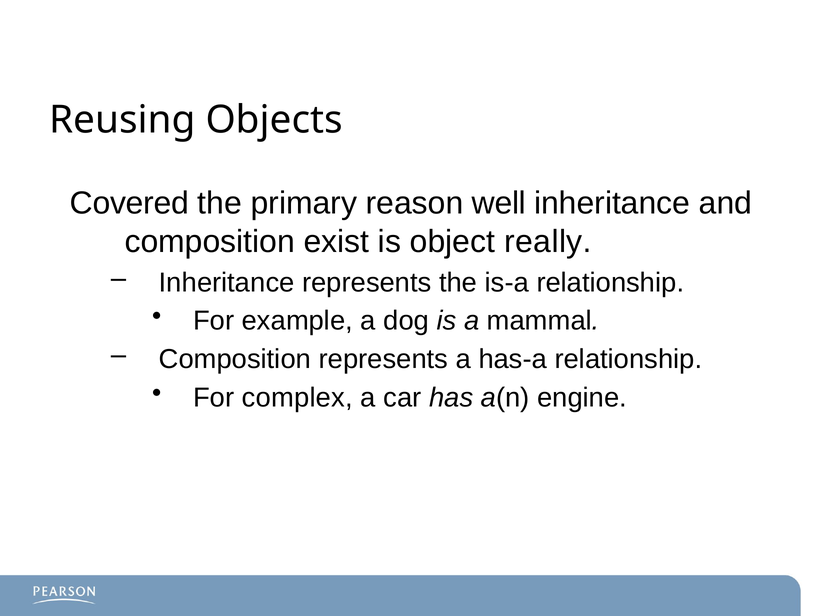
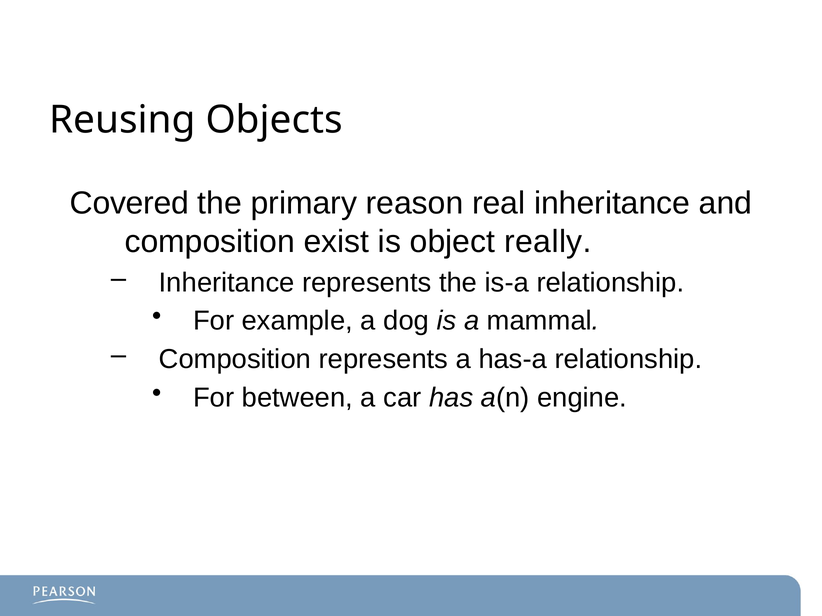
well: well -> real
complex: complex -> between
